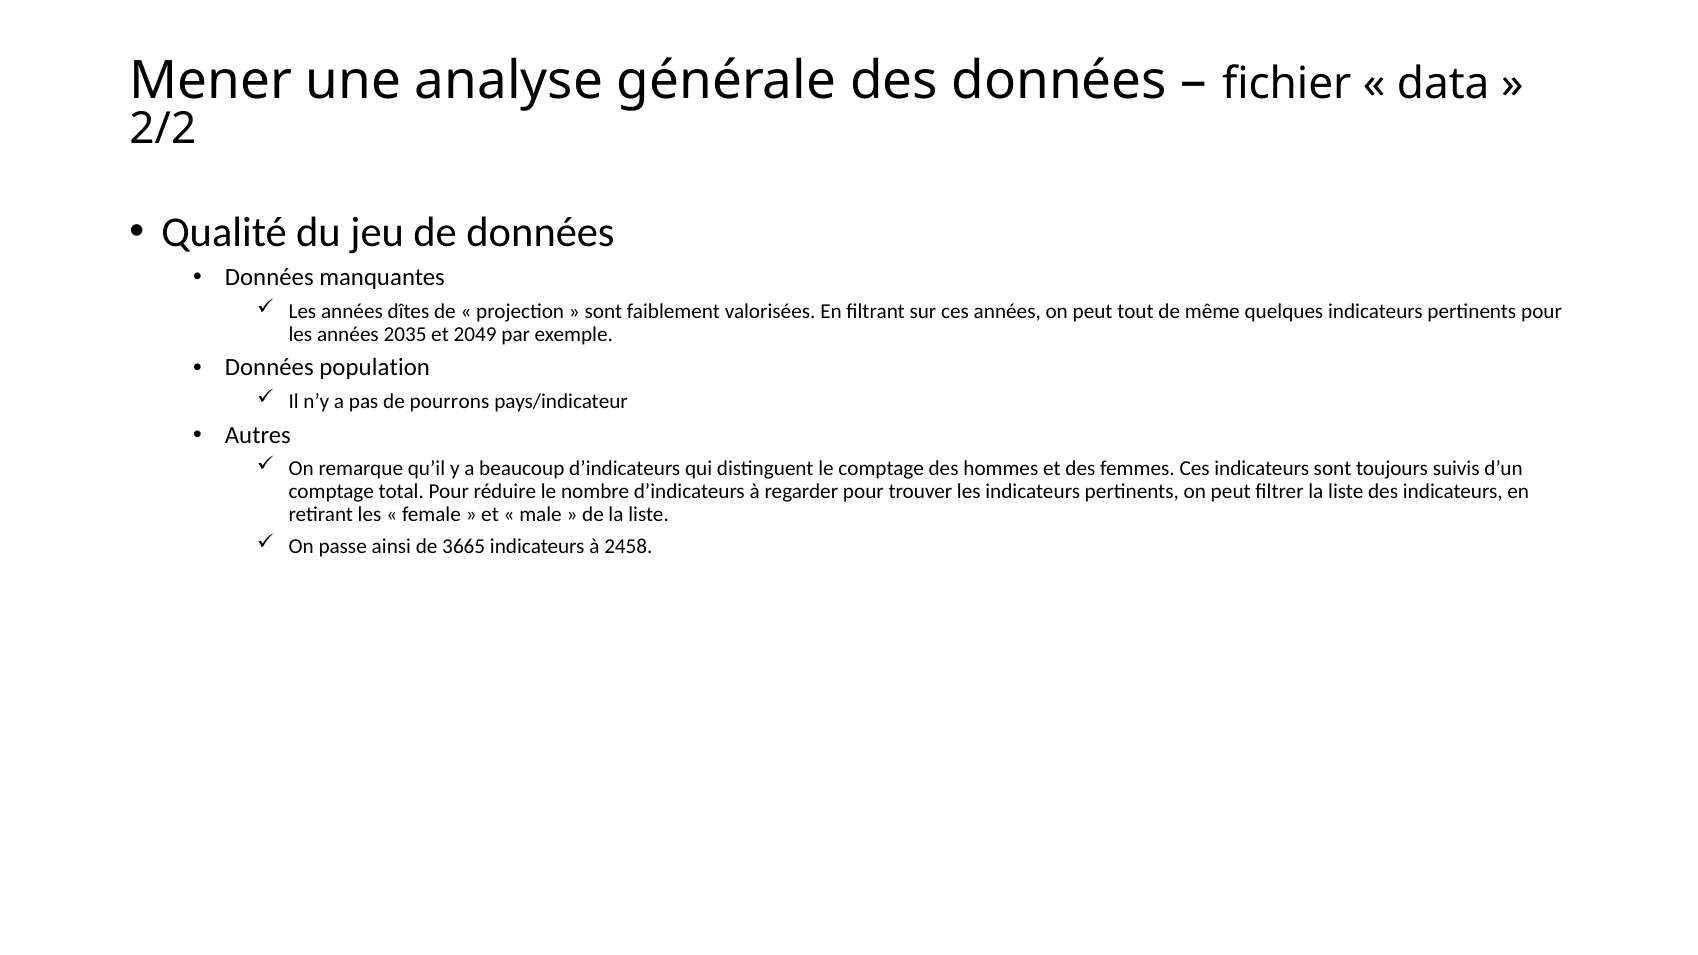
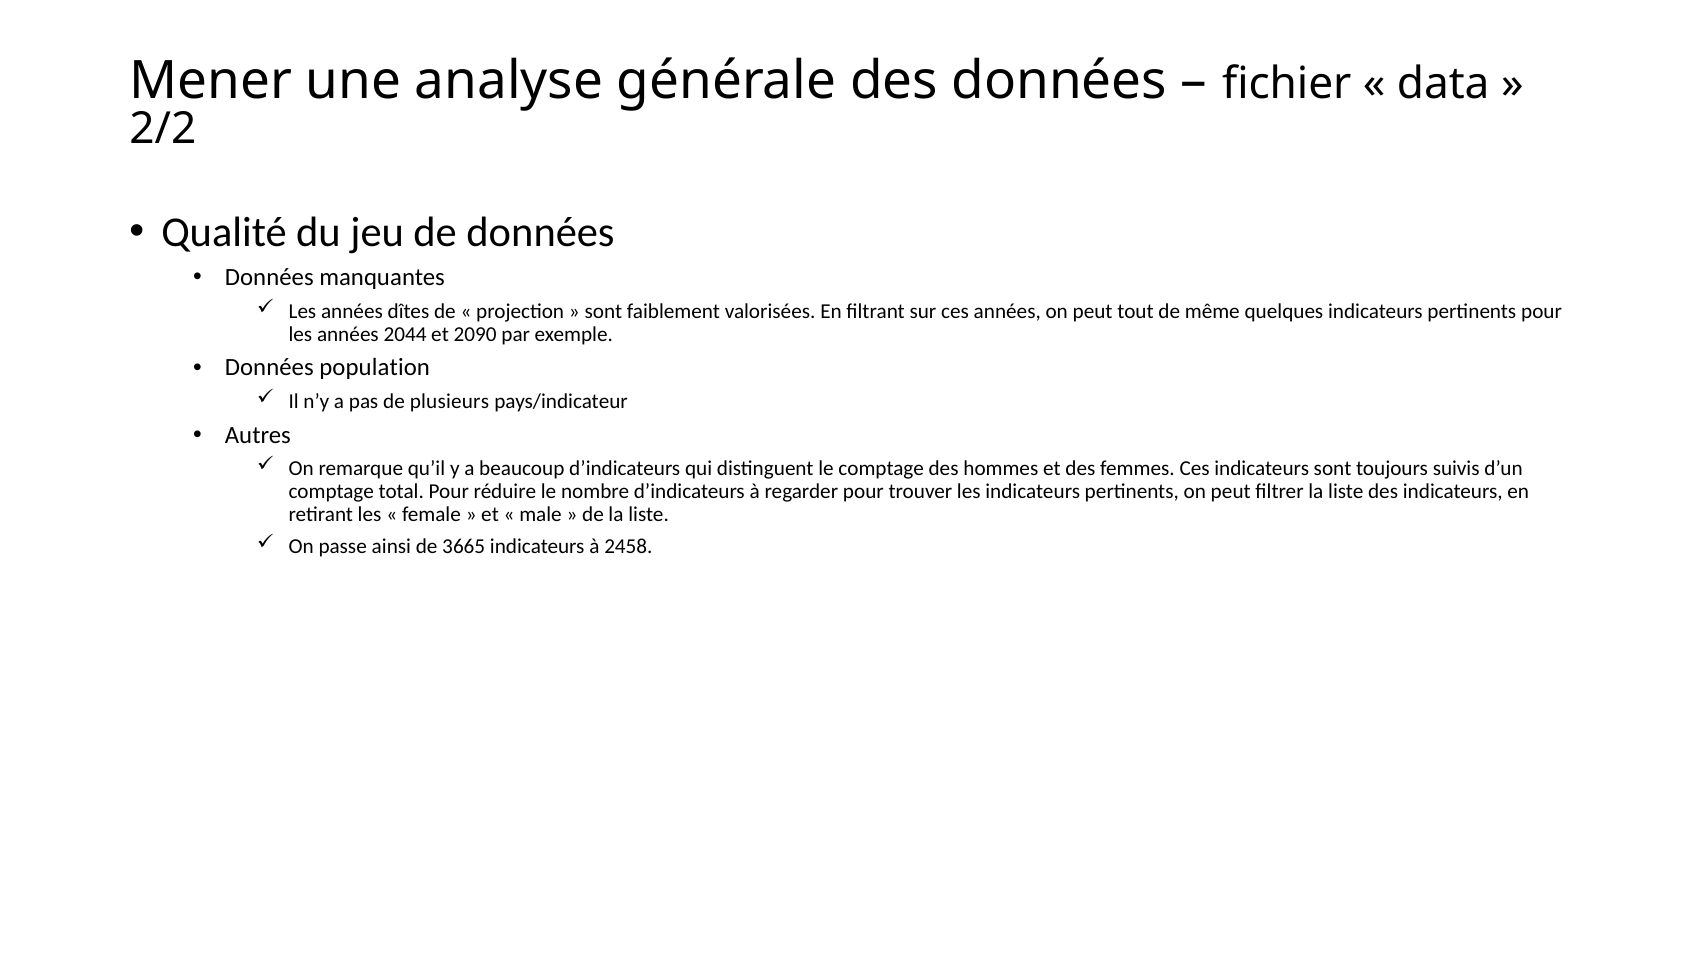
2035: 2035 -> 2044
2049: 2049 -> 2090
pourrons: pourrons -> plusieurs
